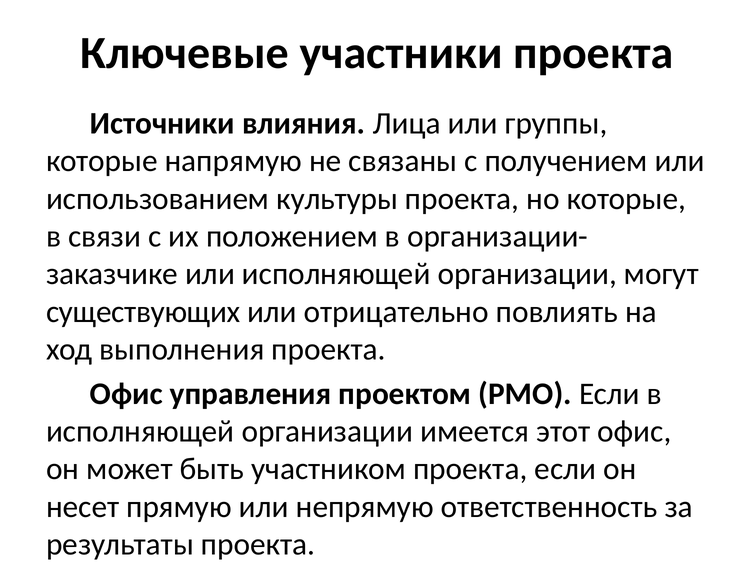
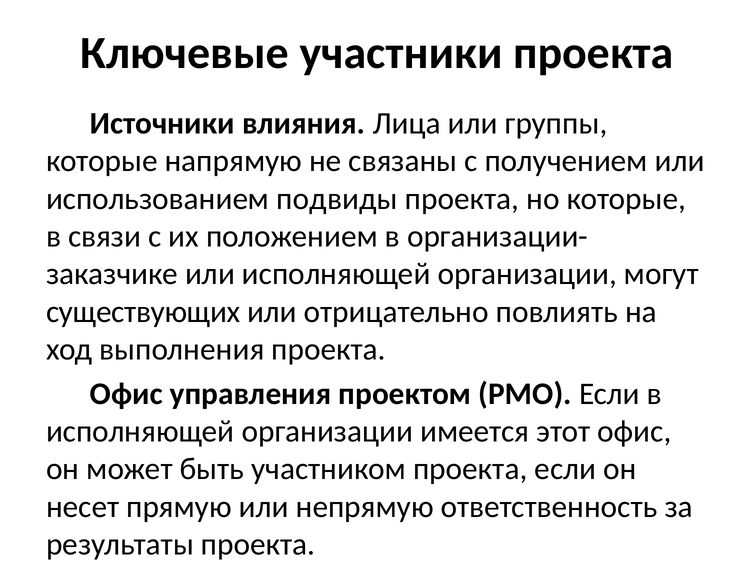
культуры: культуры -> подвиды
